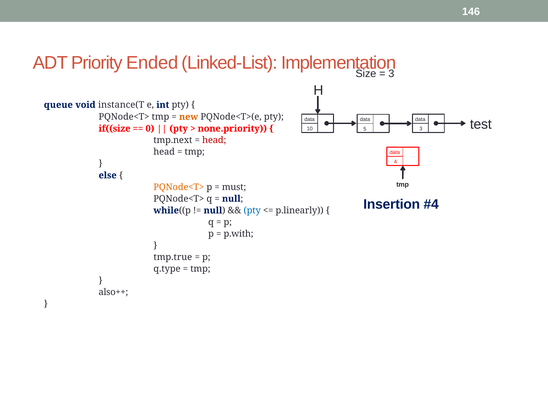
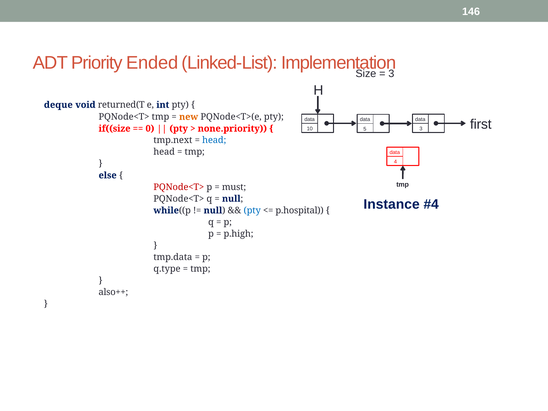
queue: queue -> deque
instance(T: instance(T -> returned(T
test: test -> first
head at (214, 140) colour: red -> blue
PQNode<T> at (179, 187) colour: orange -> red
Insertion: Insertion -> Instance
p.linearly: p.linearly -> p.hospital
p.with: p.with -> p.high
tmp.true: tmp.true -> tmp.data
